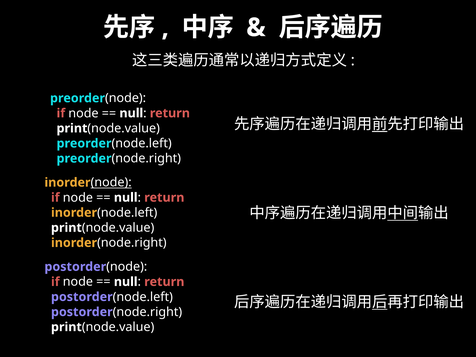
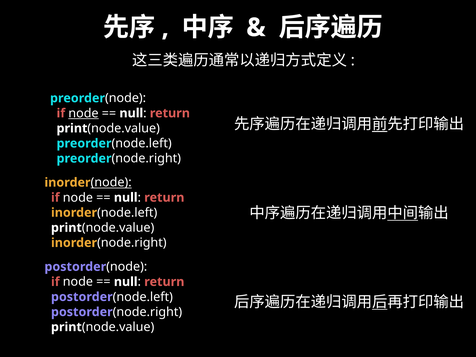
node at (83, 113) underline: none -> present
